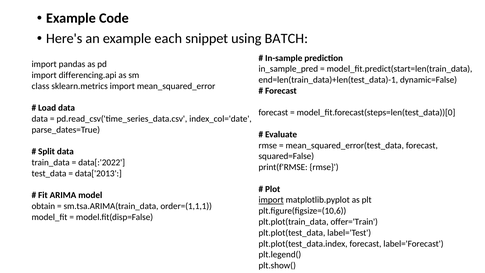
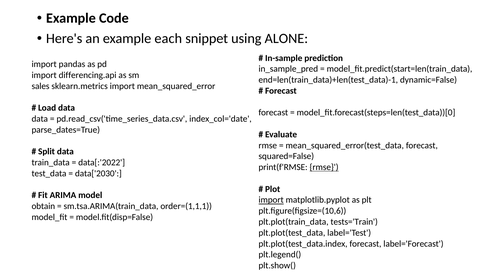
BATCH: BATCH -> ALONE
class: class -> sales
rmse at (324, 167) underline: none -> present
data['2013: data['2013 -> data['2030
offer='Train: offer='Train -> tests='Train
